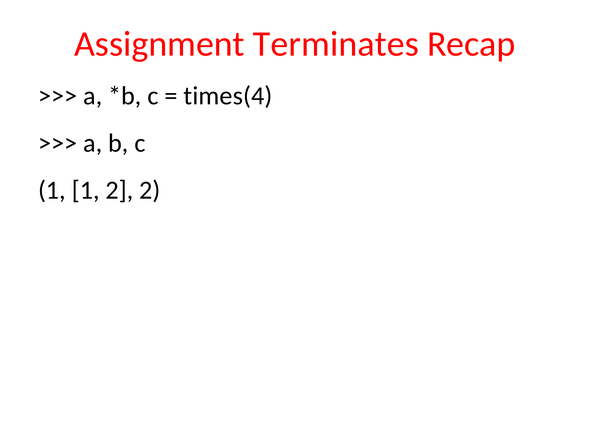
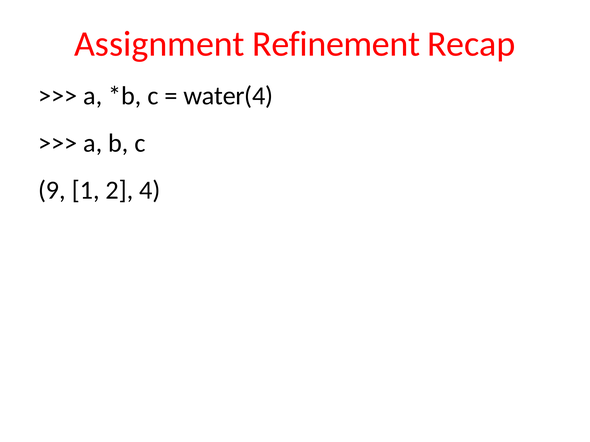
Terminates: Terminates -> Refinement
times(4: times(4 -> water(4
1 at (52, 191): 1 -> 9
2 2: 2 -> 4
